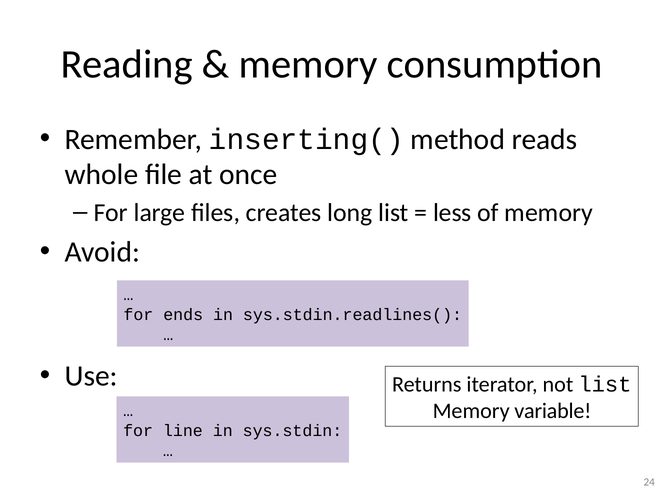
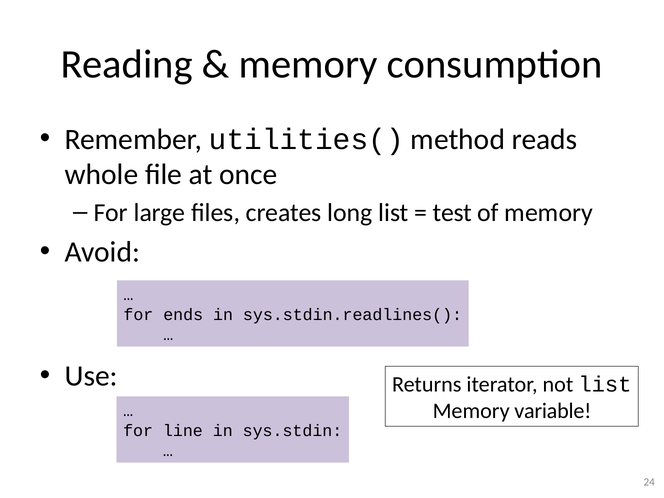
inserting(: inserting( -> utilities(
less: less -> test
